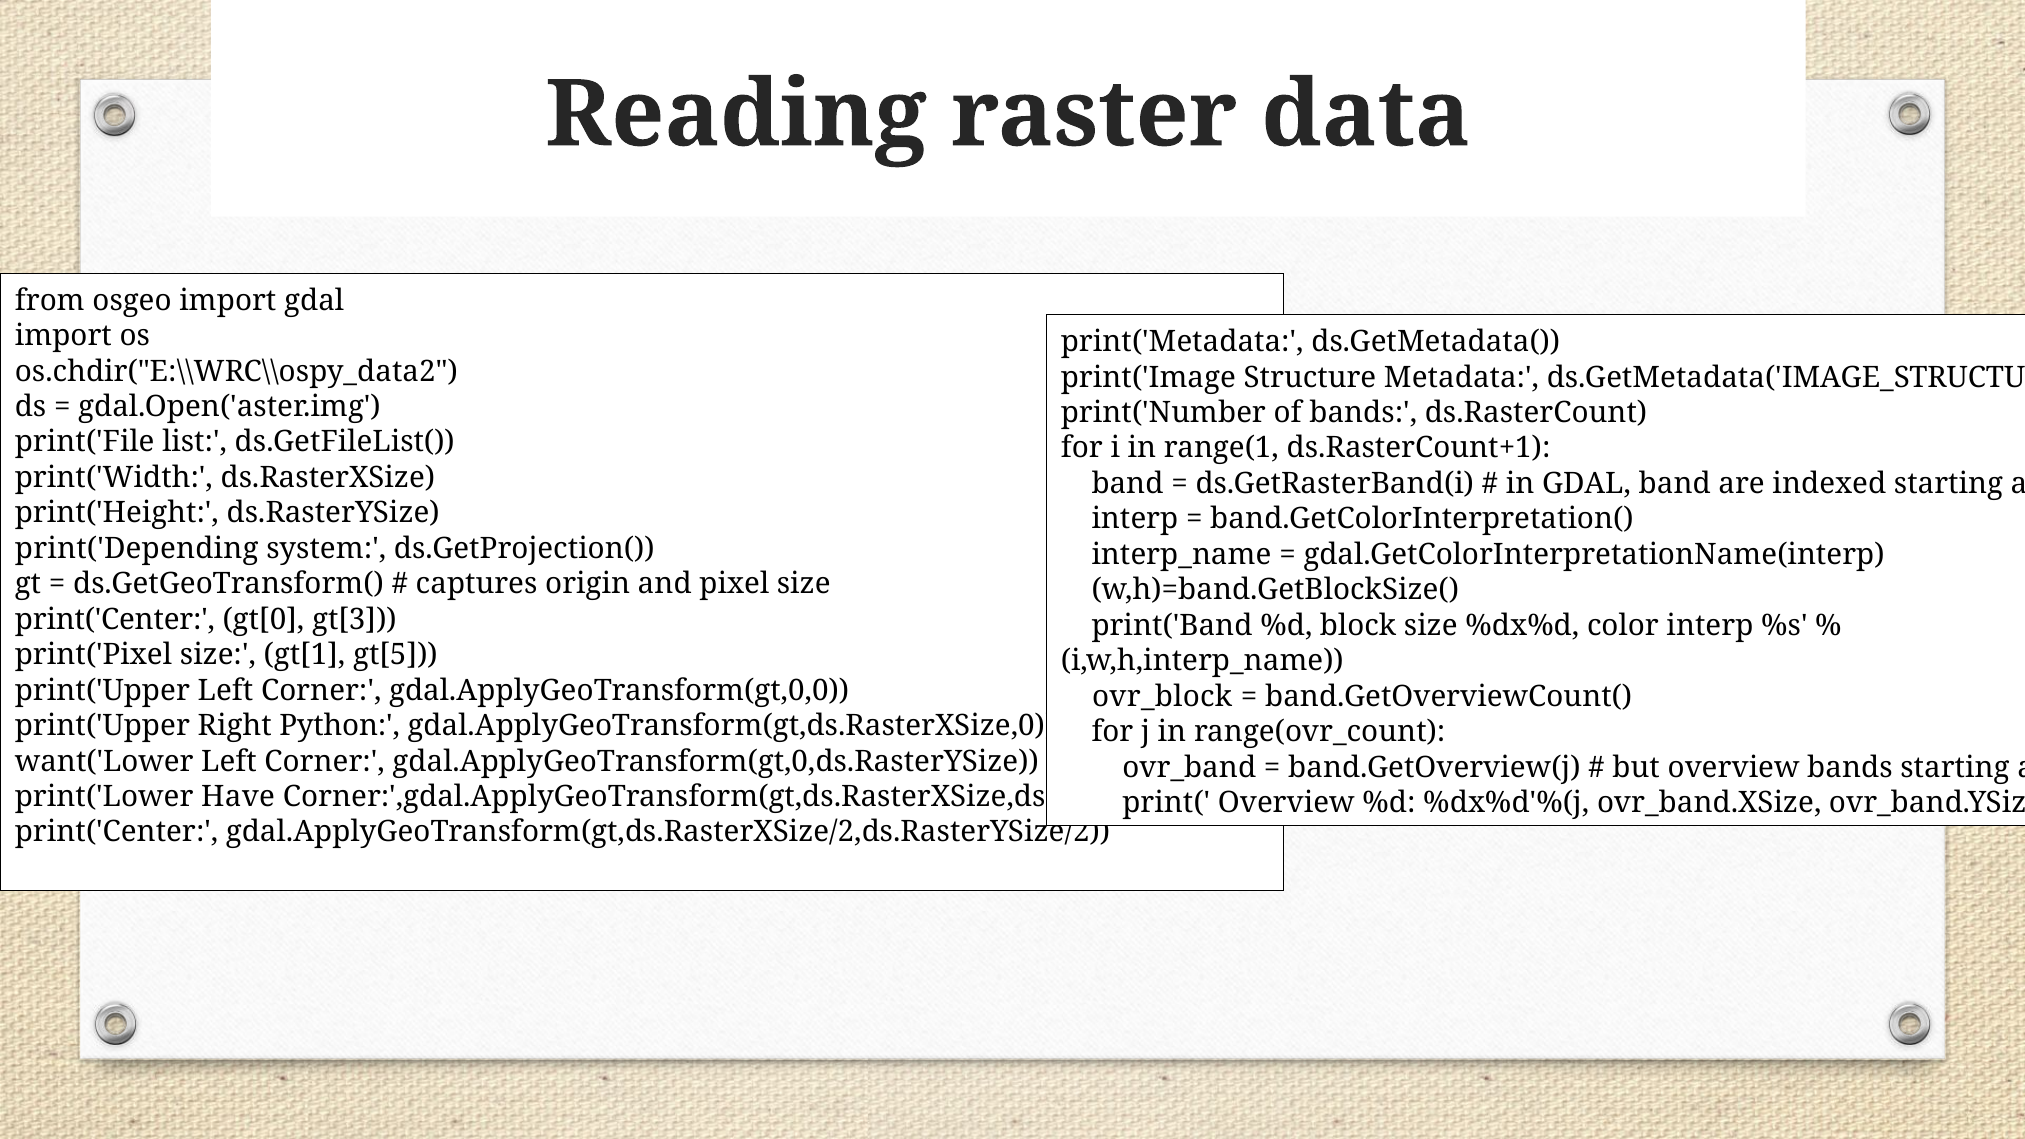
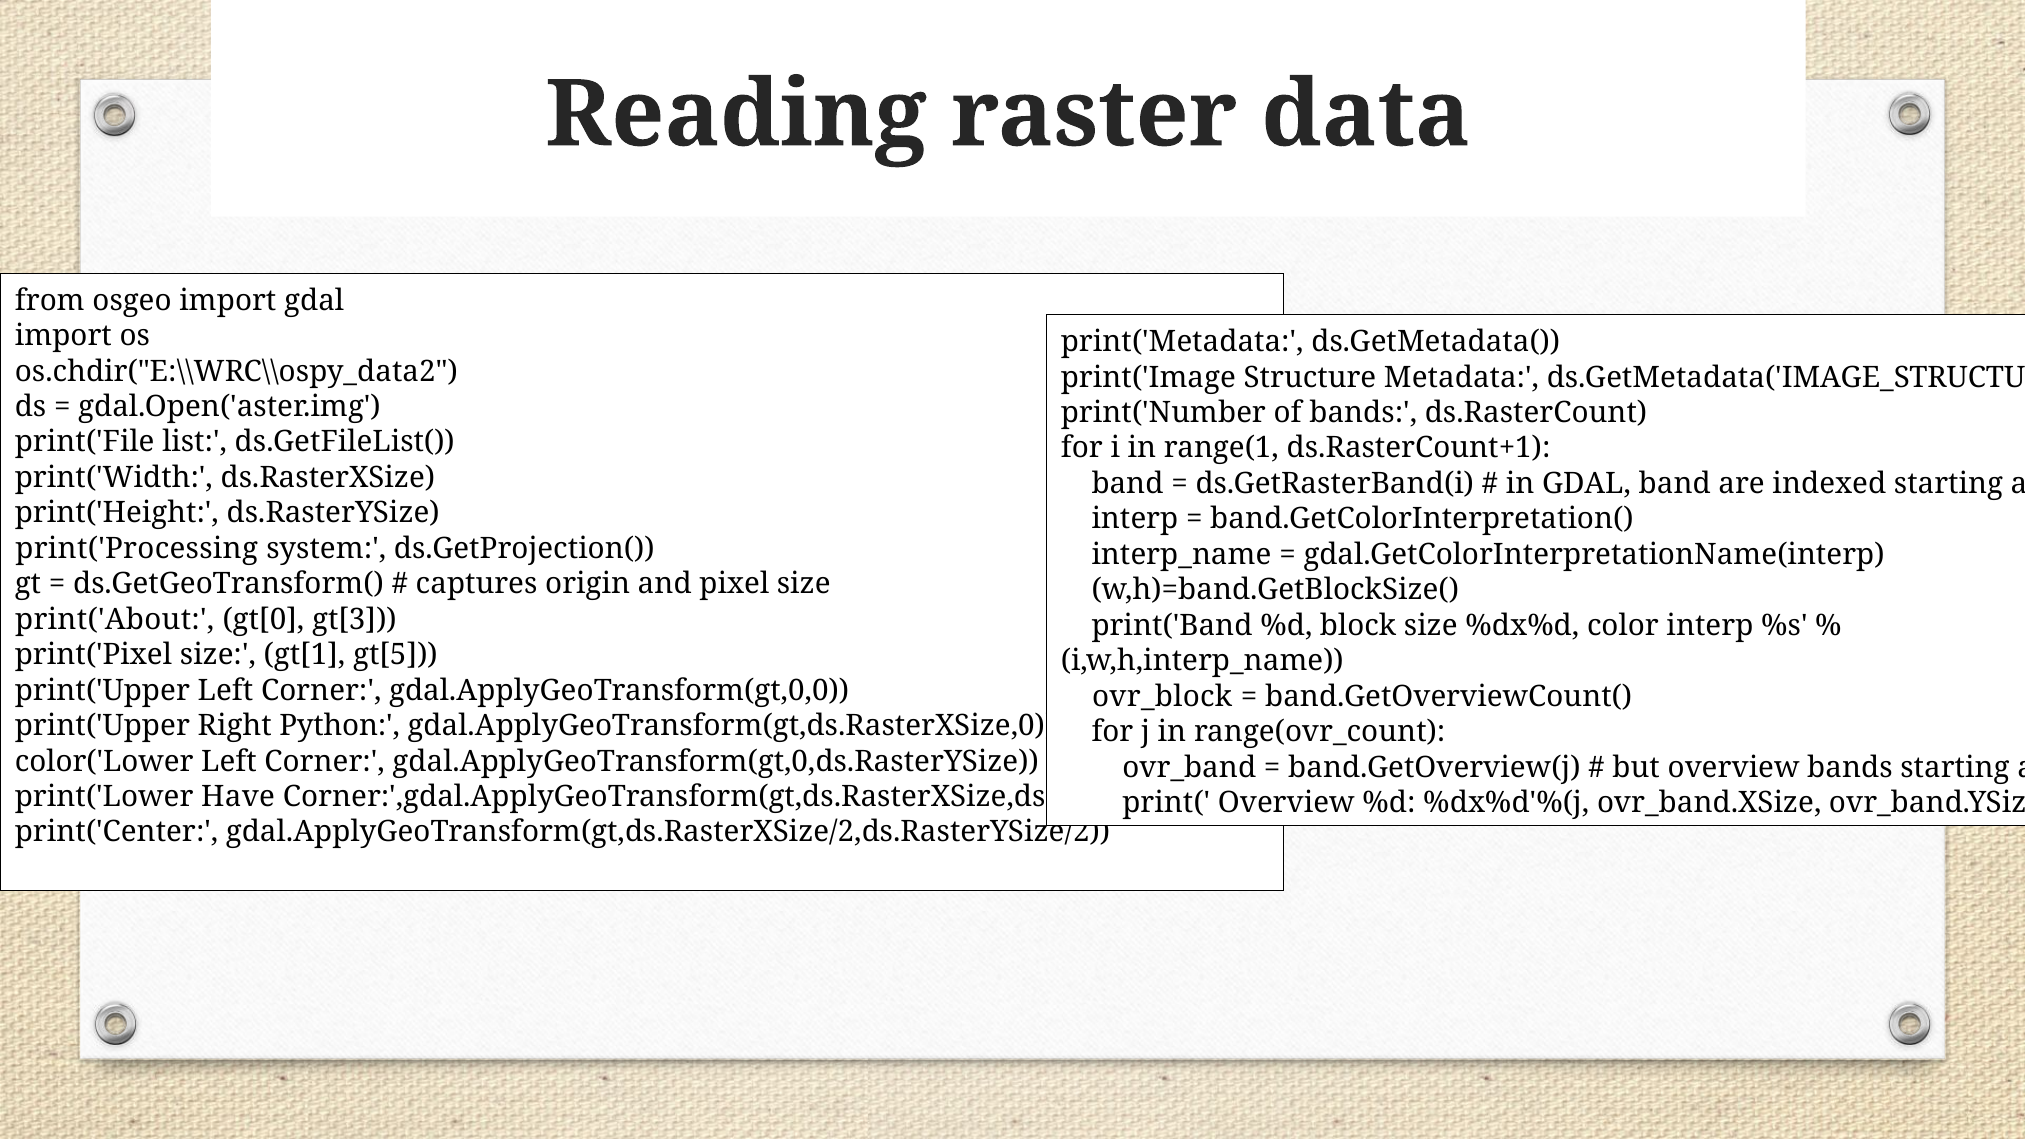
print('Depending: print('Depending -> print('Processing
print('Center at (115, 620): print('Center -> print('About
want('Lower: want('Lower -> color('Lower
